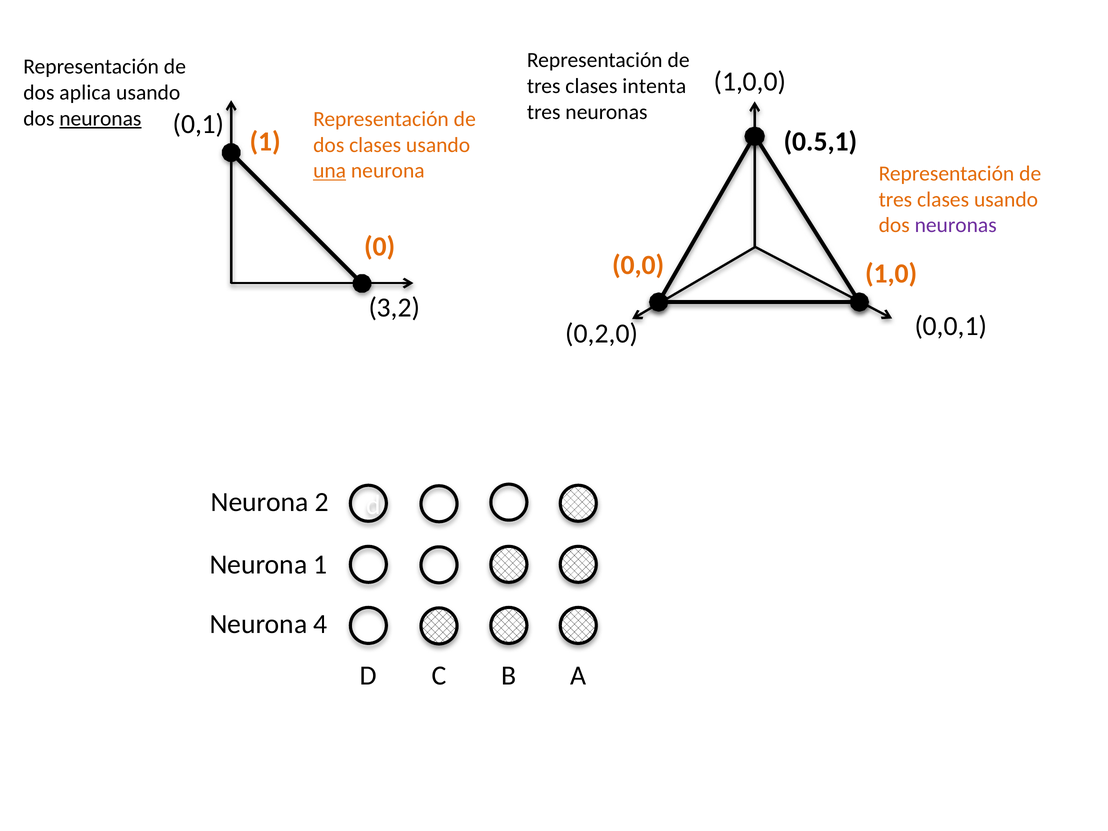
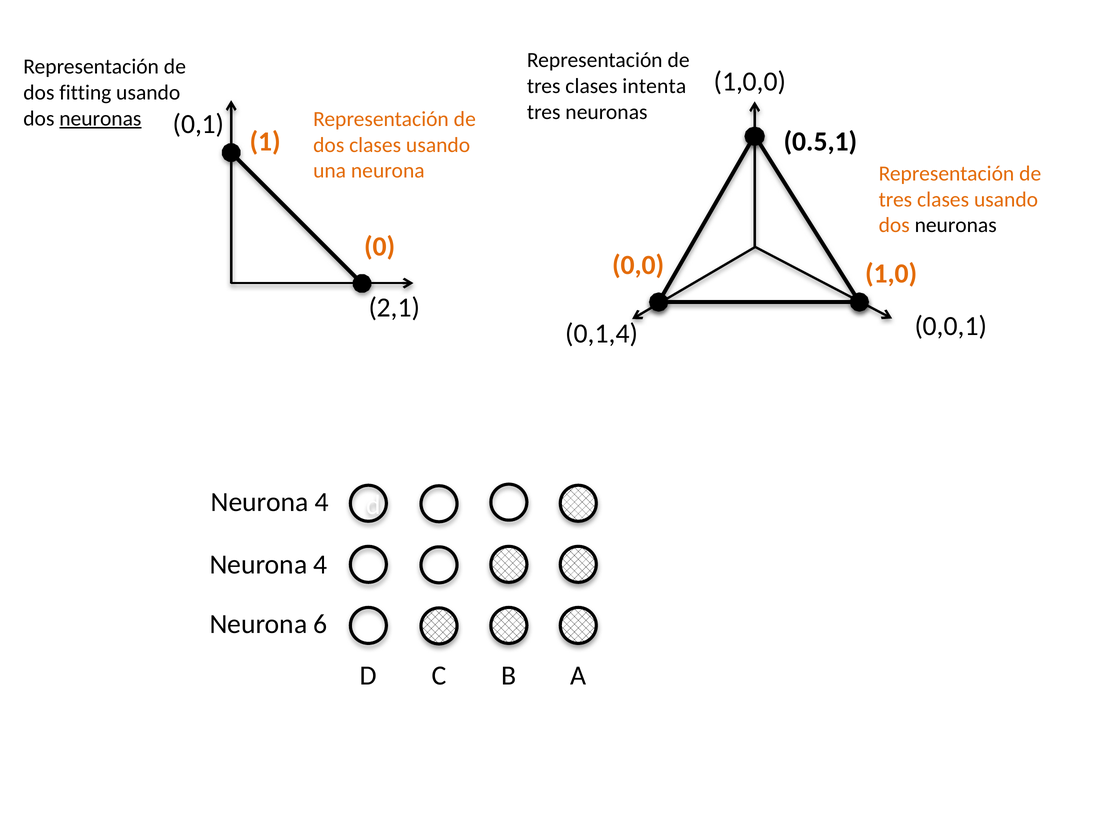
aplica: aplica -> fitting
una underline: present -> none
neuronas at (956, 225) colour: purple -> black
3,2: 3,2 -> 2,1
0,2,0: 0,2,0 -> 0,1,4
2 at (322, 502): 2 -> 4
1 at (320, 564): 1 -> 4
4: 4 -> 6
